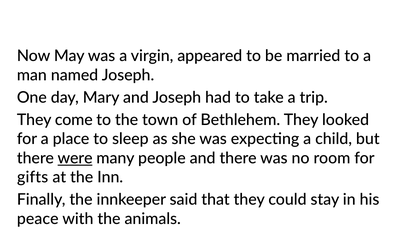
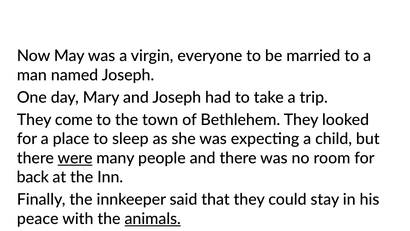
appeared: appeared -> everyone
gifts: gifts -> back
animals underline: none -> present
